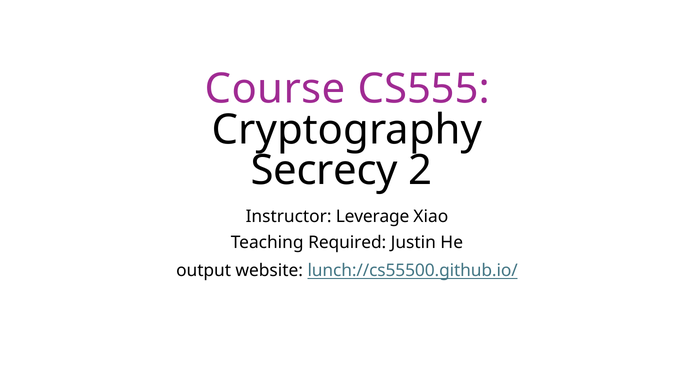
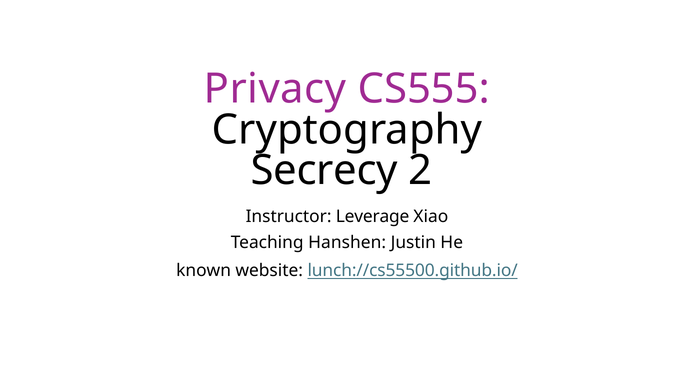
Course: Course -> Privacy
Required: Required -> Hanshen
output: output -> known
